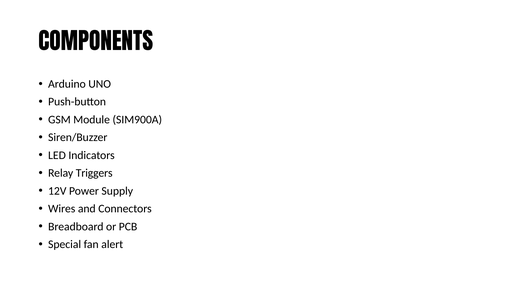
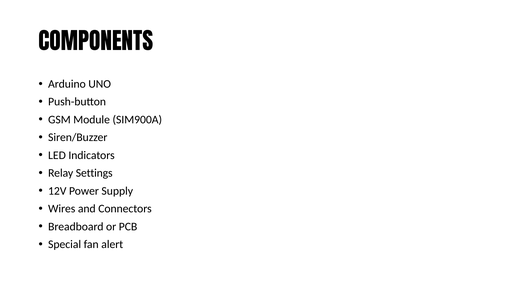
Triggers: Triggers -> Settings
